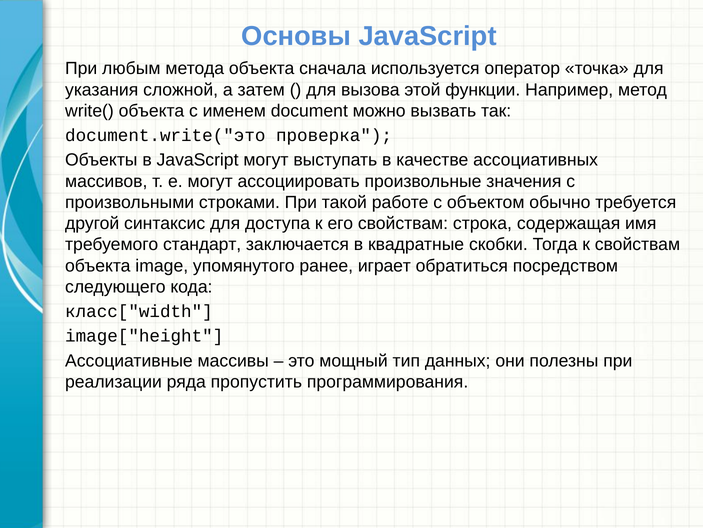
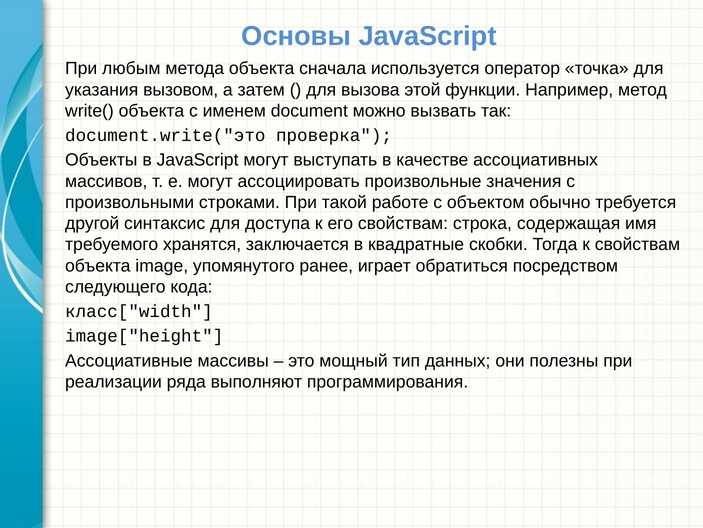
сложной: сложной -> вызовом
стандарт: стандарт -> хранятся
пропустить: пропустить -> выполняют
